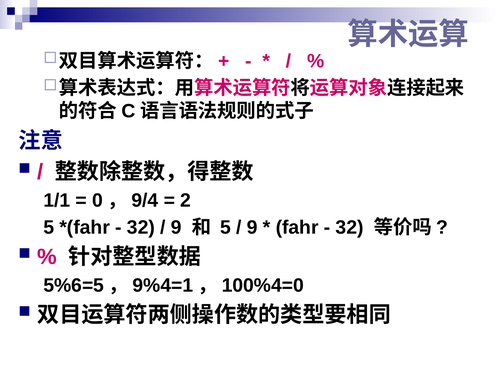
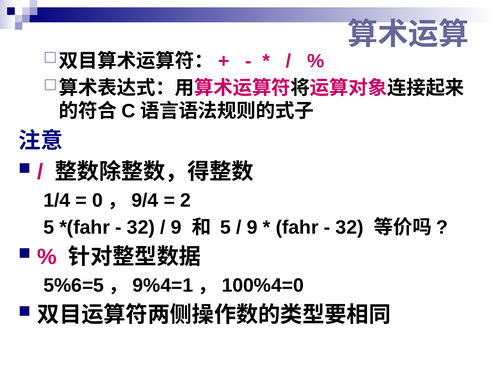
1/1: 1/1 -> 1/4
